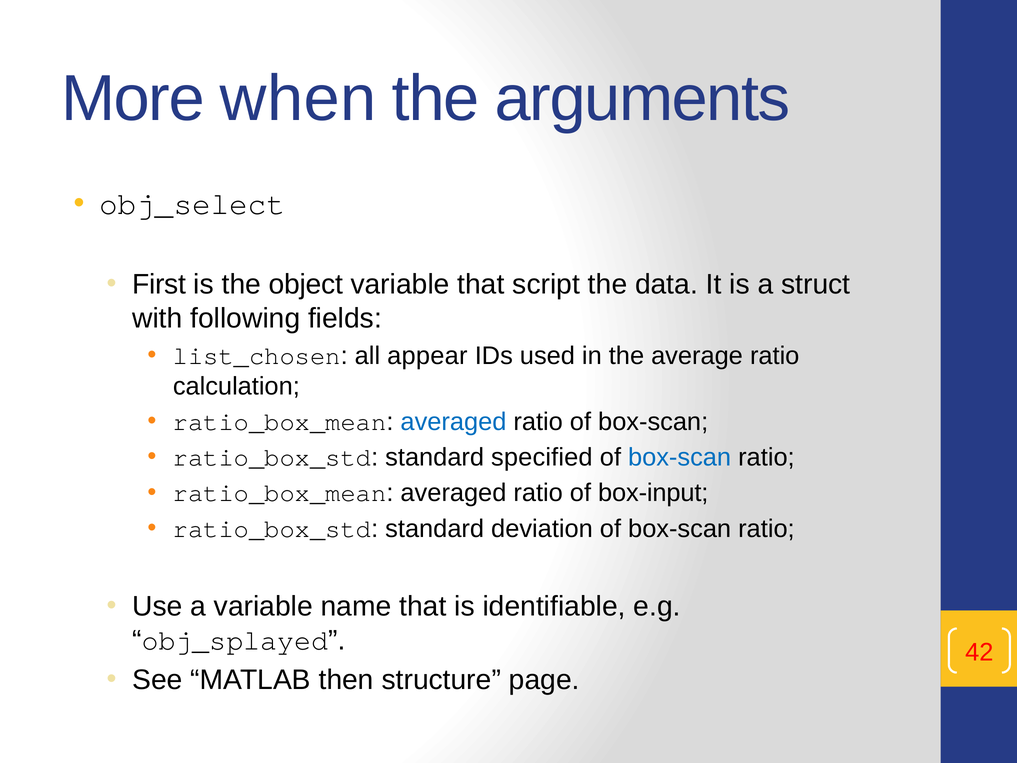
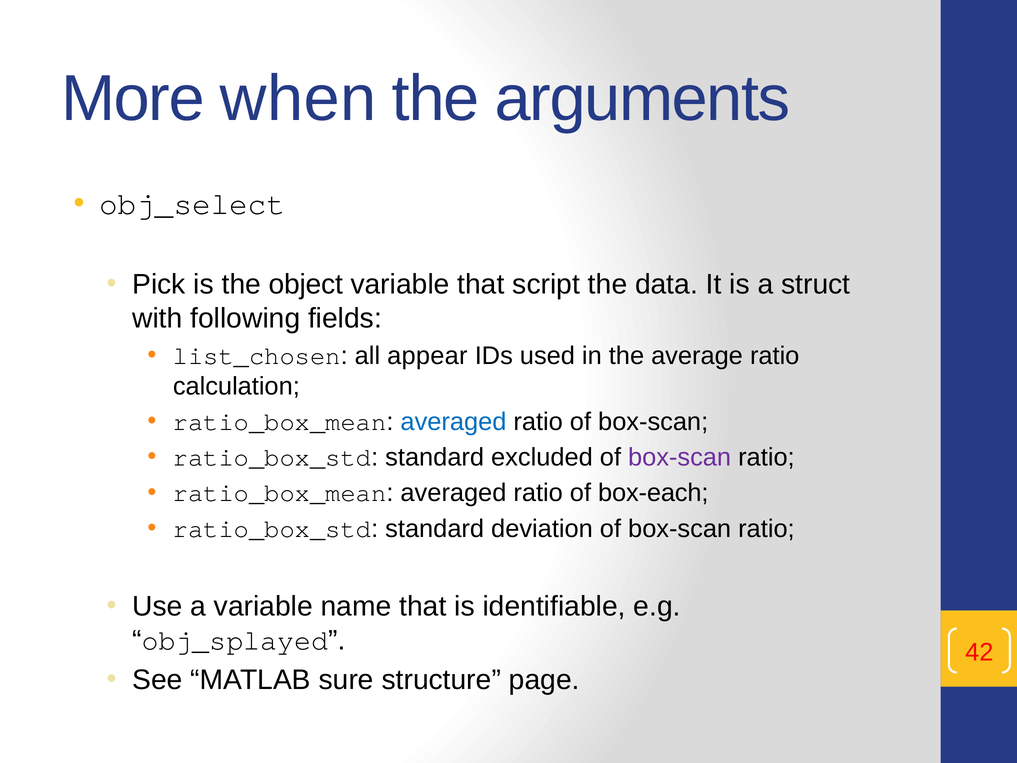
First: First -> Pick
specified: specified -> excluded
box-scan at (680, 457) colour: blue -> purple
box-input: box-input -> box-each
then: then -> sure
